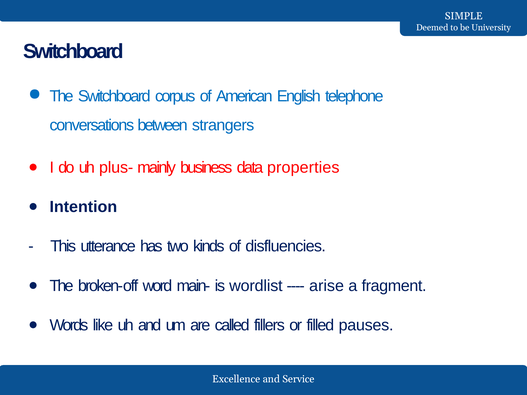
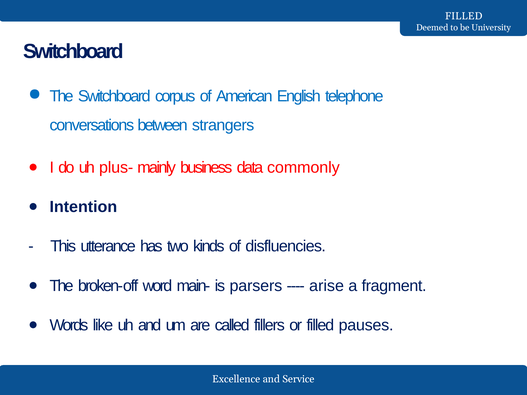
SIMPLE at (464, 16): SIMPLE -> FILLED
properties: properties -> commonly
wordlist: wordlist -> parsers
